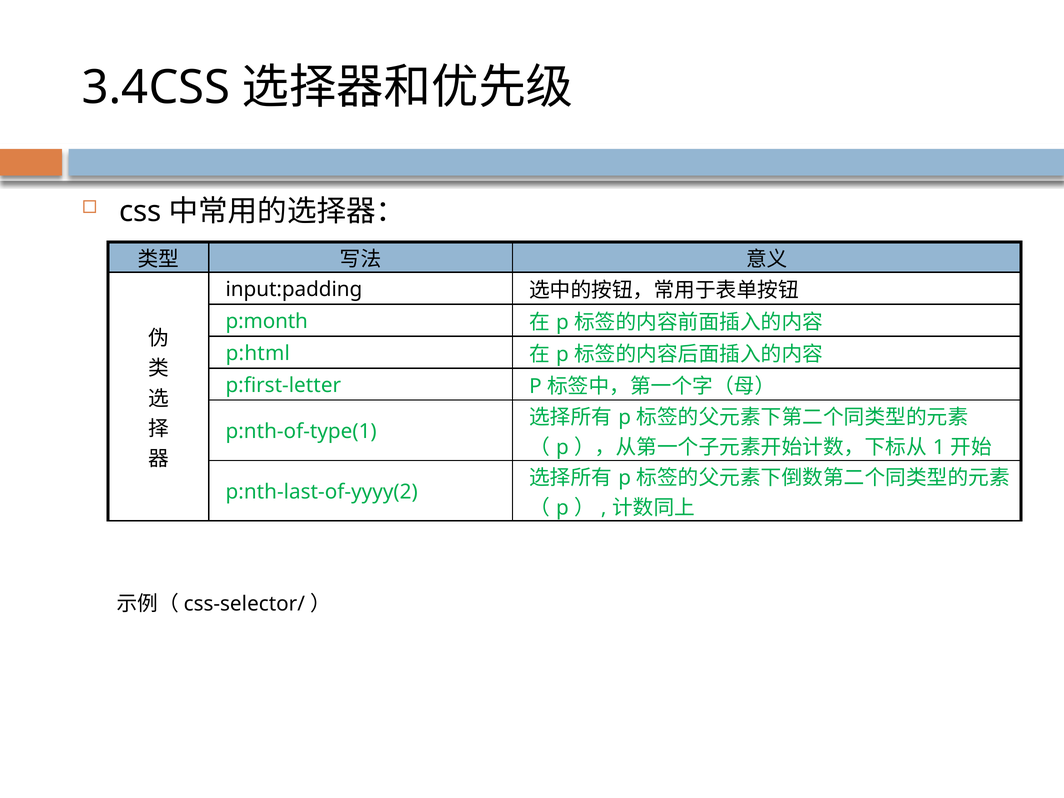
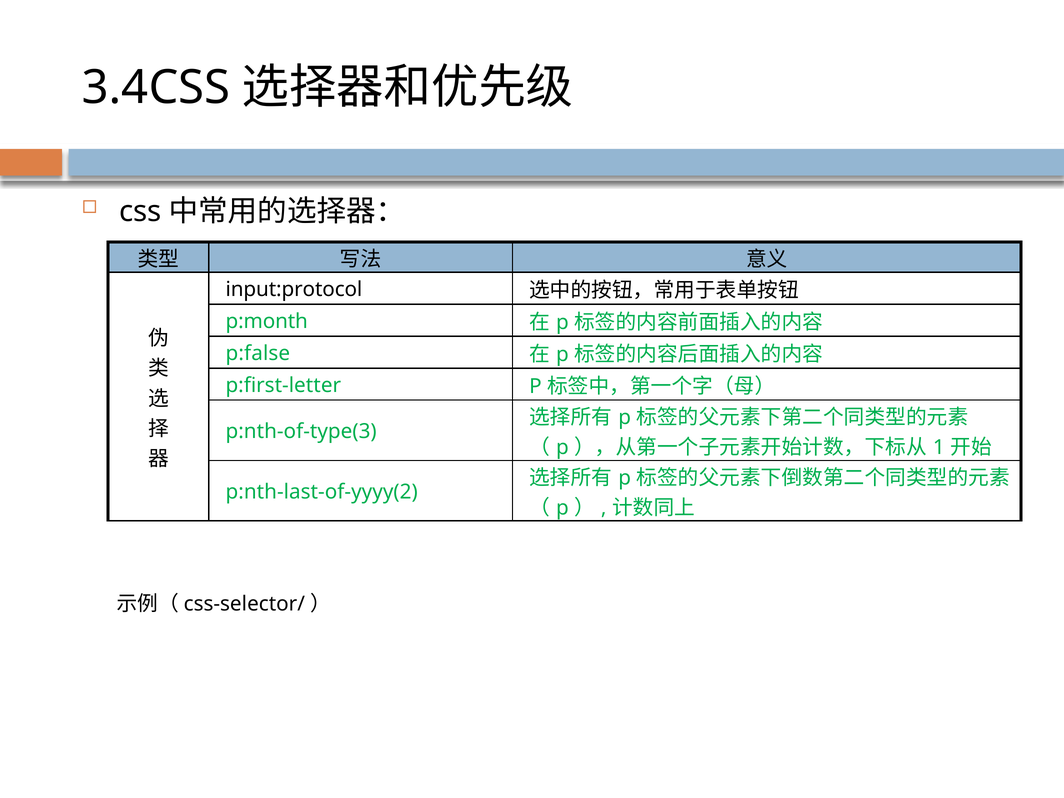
input:padding: input:padding -> input:protocol
p:html: p:html -> p:false
p:nth-of-type(1: p:nth-of-type(1 -> p:nth-of-type(3
